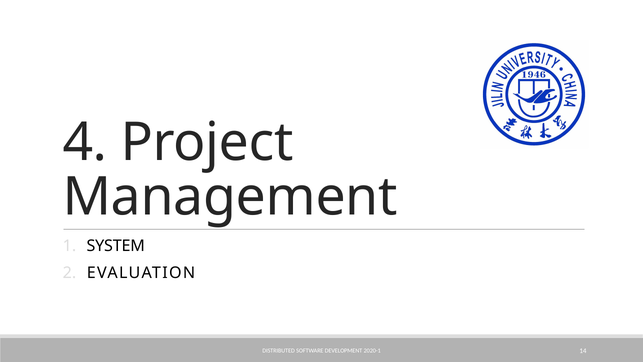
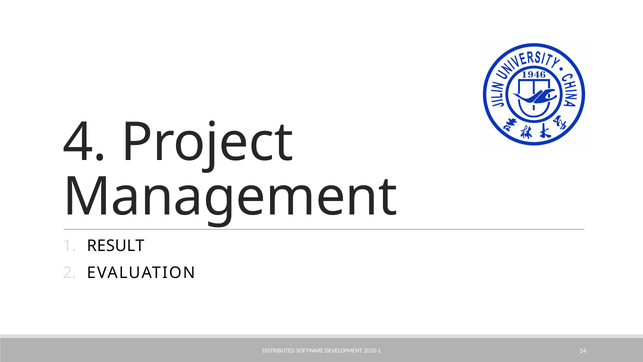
SYSTEM: SYSTEM -> RESULT
